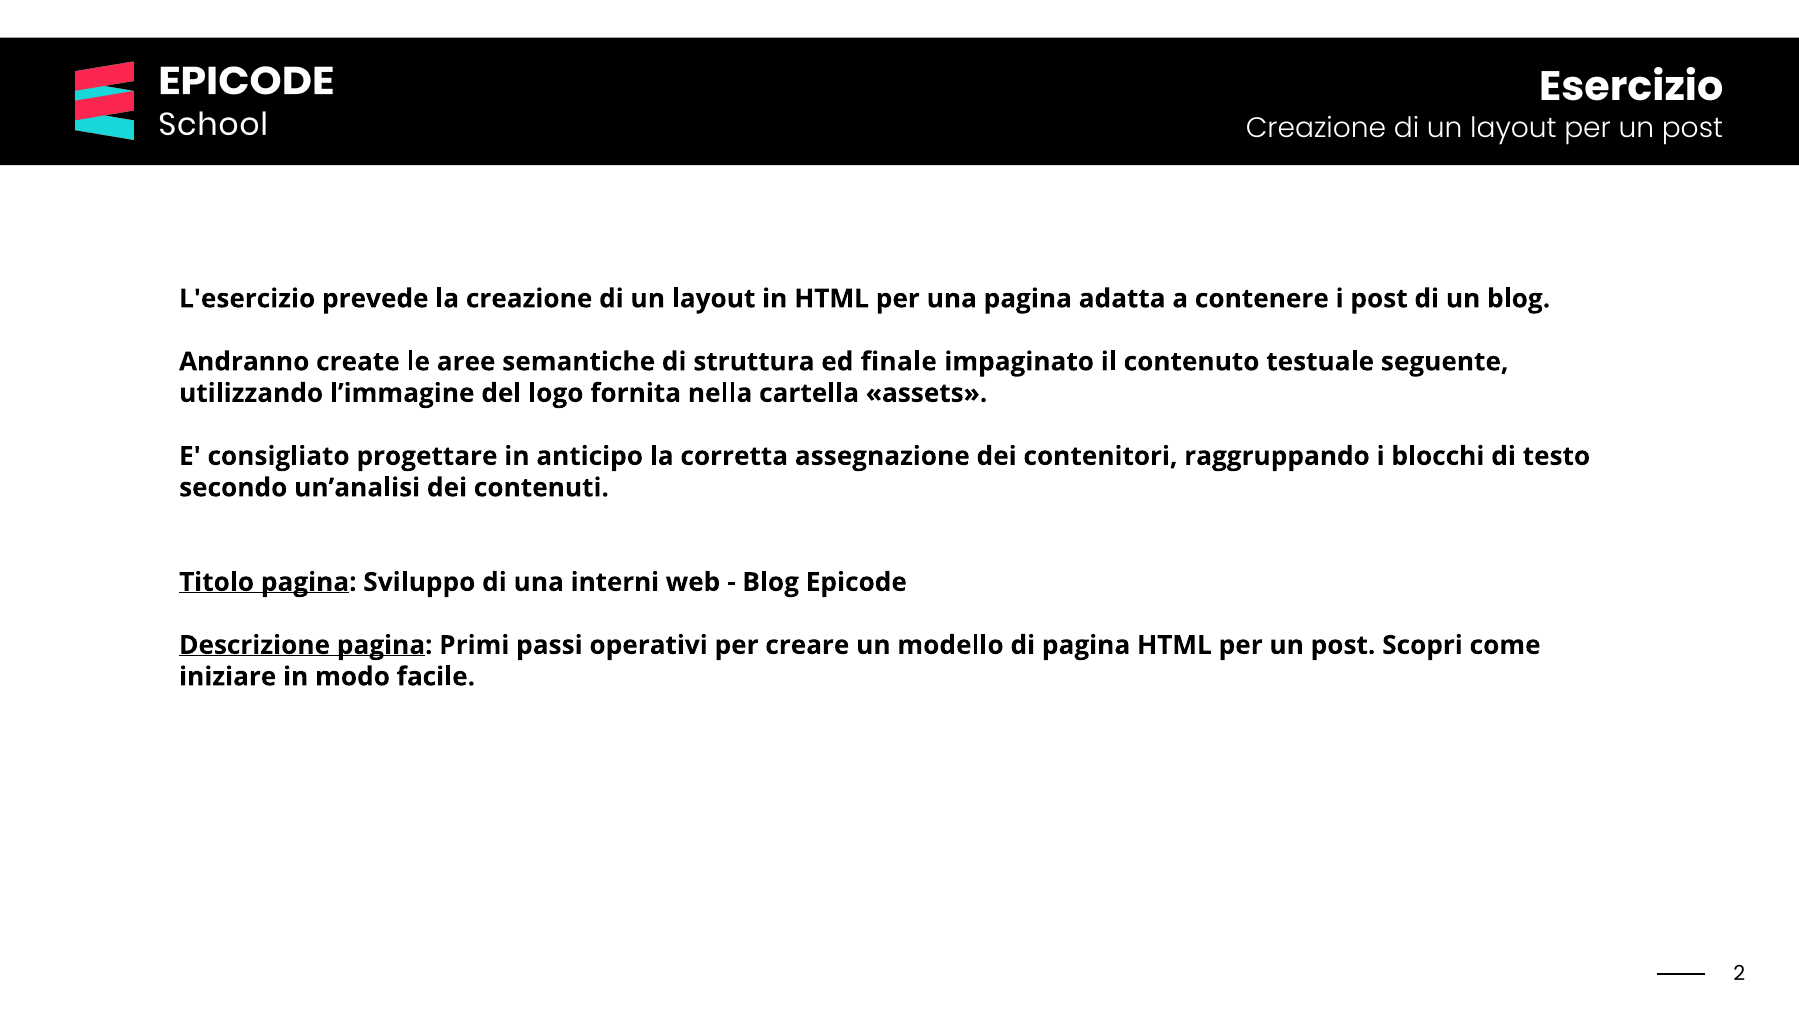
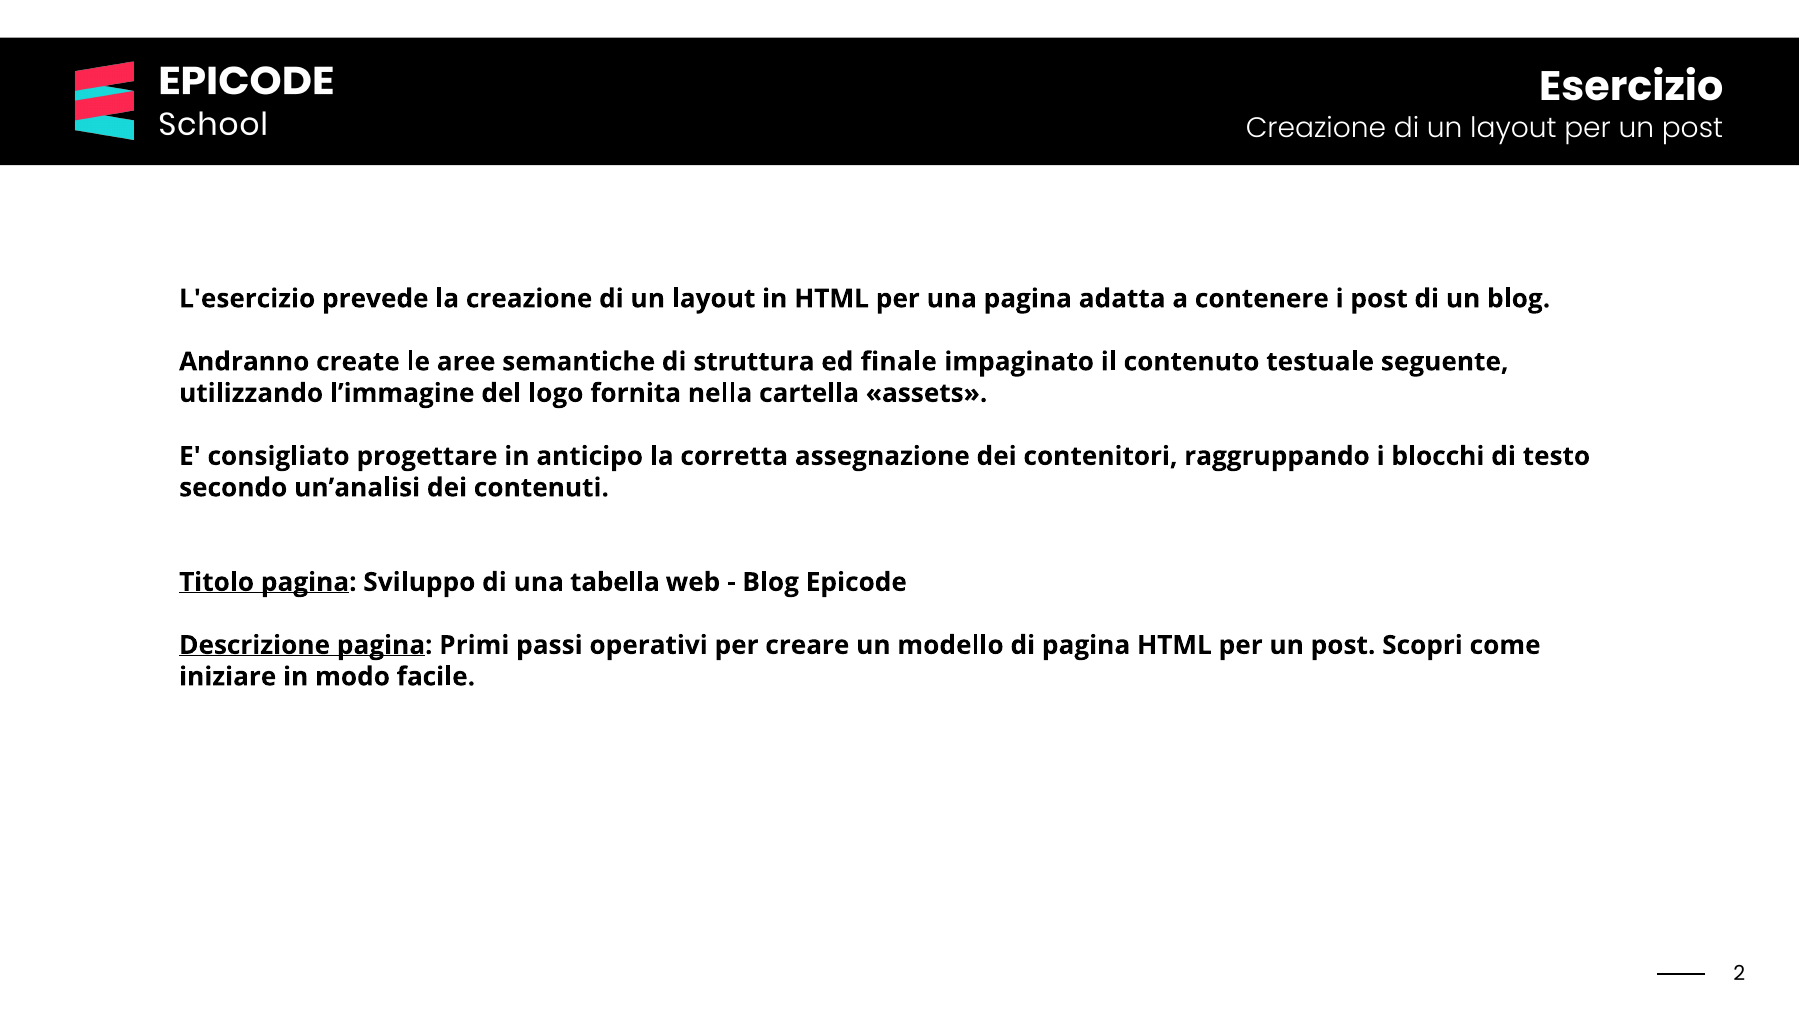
interni: interni -> tabella
